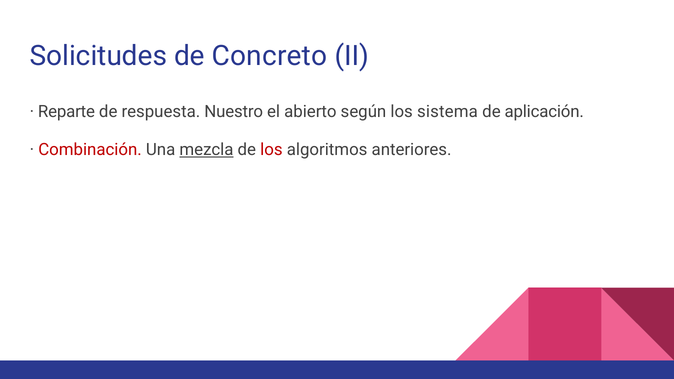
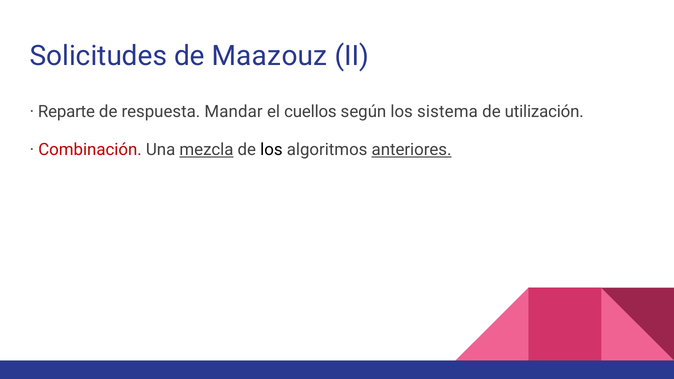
Concreto: Concreto -> Maazouz
Nuestro: Nuestro -> Mandar
abierto: abierto -> cuellos
aplicación: aplicación -> utilización
los at (271, 150) colour: red -> black
anteriores underline: none -> present
